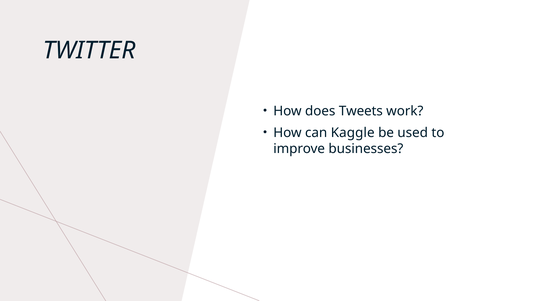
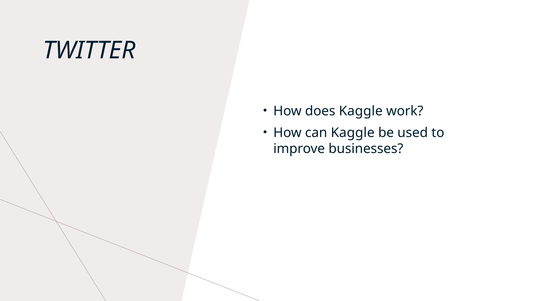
does Tweets: Tweets -> Kaggle
